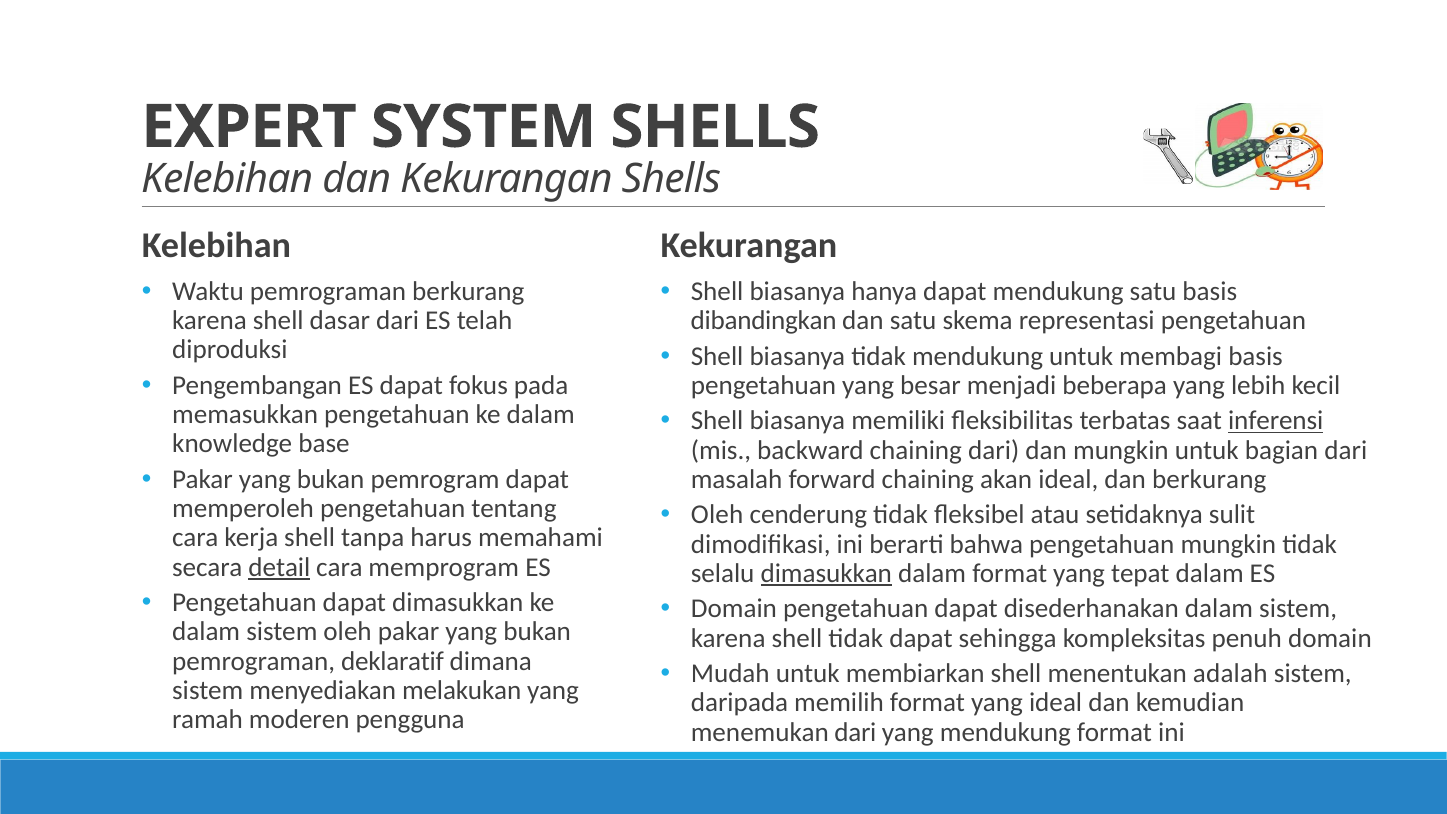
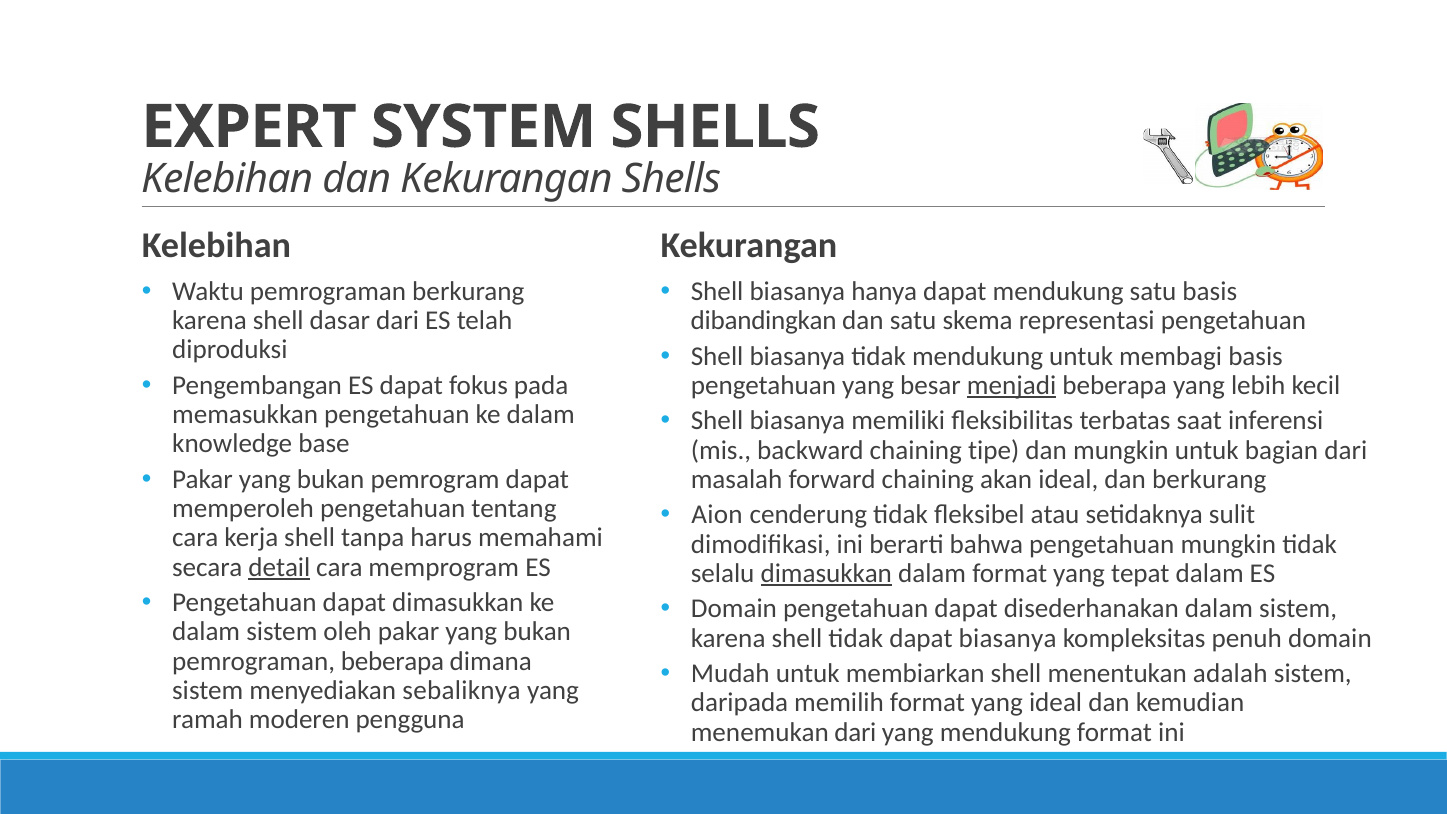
menjadi underline: none -> present
inferensi underline: present -> none
chaining dari: dari -> tipe
Oleh at (717, 515): Oleh -> Aion
dapat sehingga: sehingga -> biasanya
pemrograman deklaratif: deklaratif -> beberapa
melakukan: melakukan -> sebaliknya
